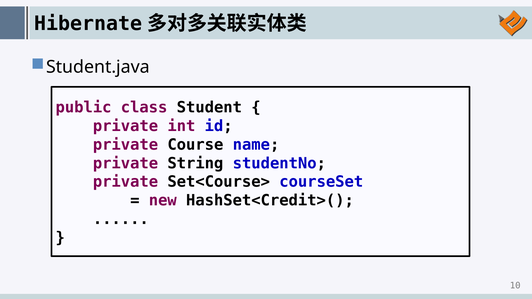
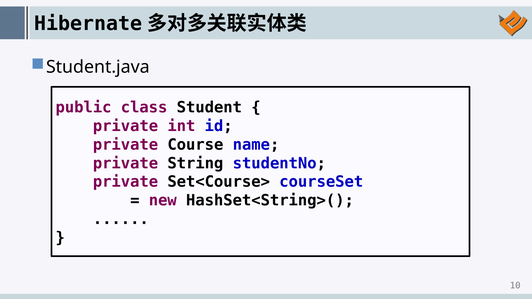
HashSet<Credit>(: HashSet<Credit>( -> HashSet<String>(
